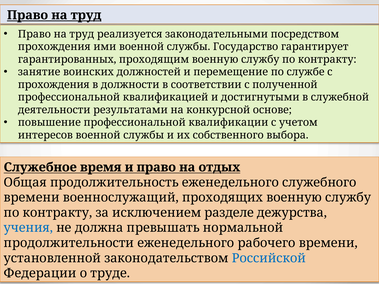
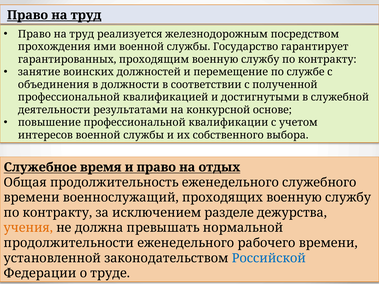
законодательными: законодательными -> железнодорожным
прохождения at (54, 85): прохождения -> объединения
учения colour: blue -> orange
